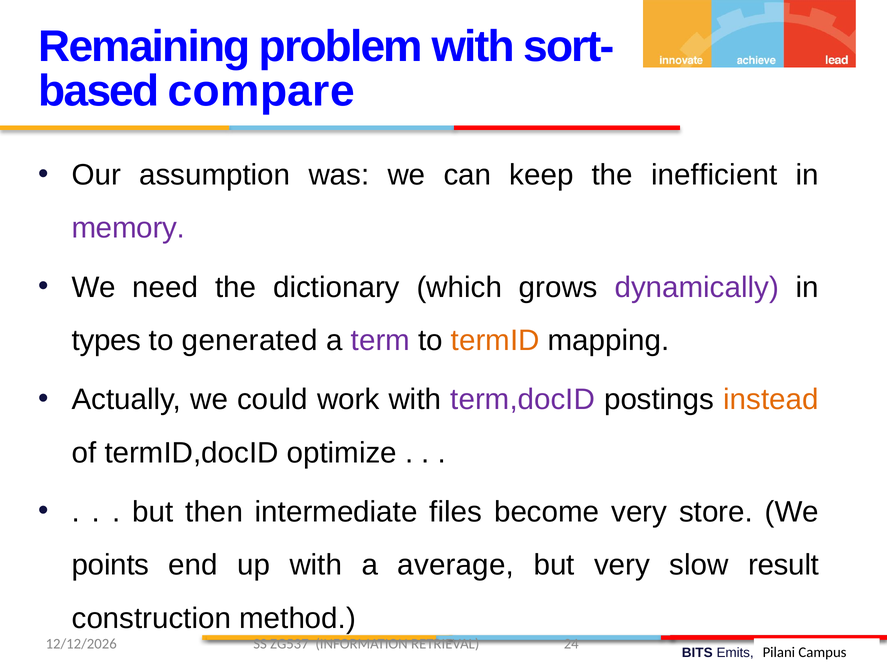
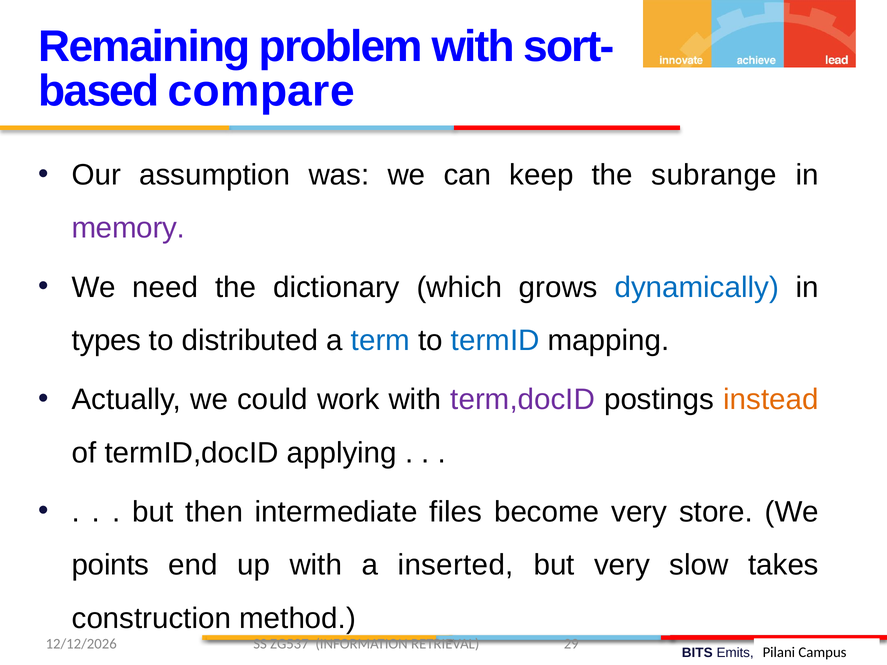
inefficient: inefficient -> subrange
dynamically colour: purple -> blue
generated: generated -> distributed
term colour: purple -> blue
termID colour: orange -> blue
optimize: optimize -> applying
average: average -> inserted
result: result -> takes
24: 24 -> 29
